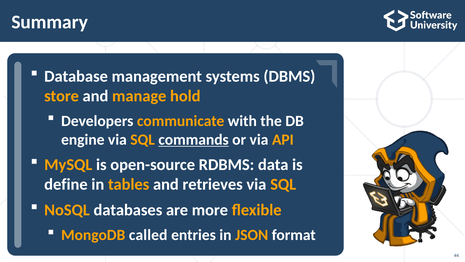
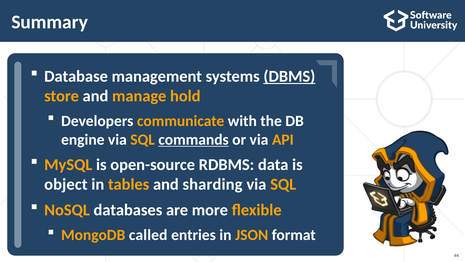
DBMS underline: none -> present
define: define -> object
retrieves: retrieves -> sharding
